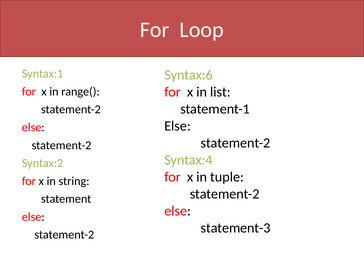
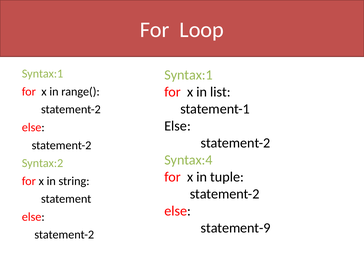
Syntax:6 at (189, 75): Syntax:6 -> Syntax:1
statement-3: statement-3 -> statement-9
